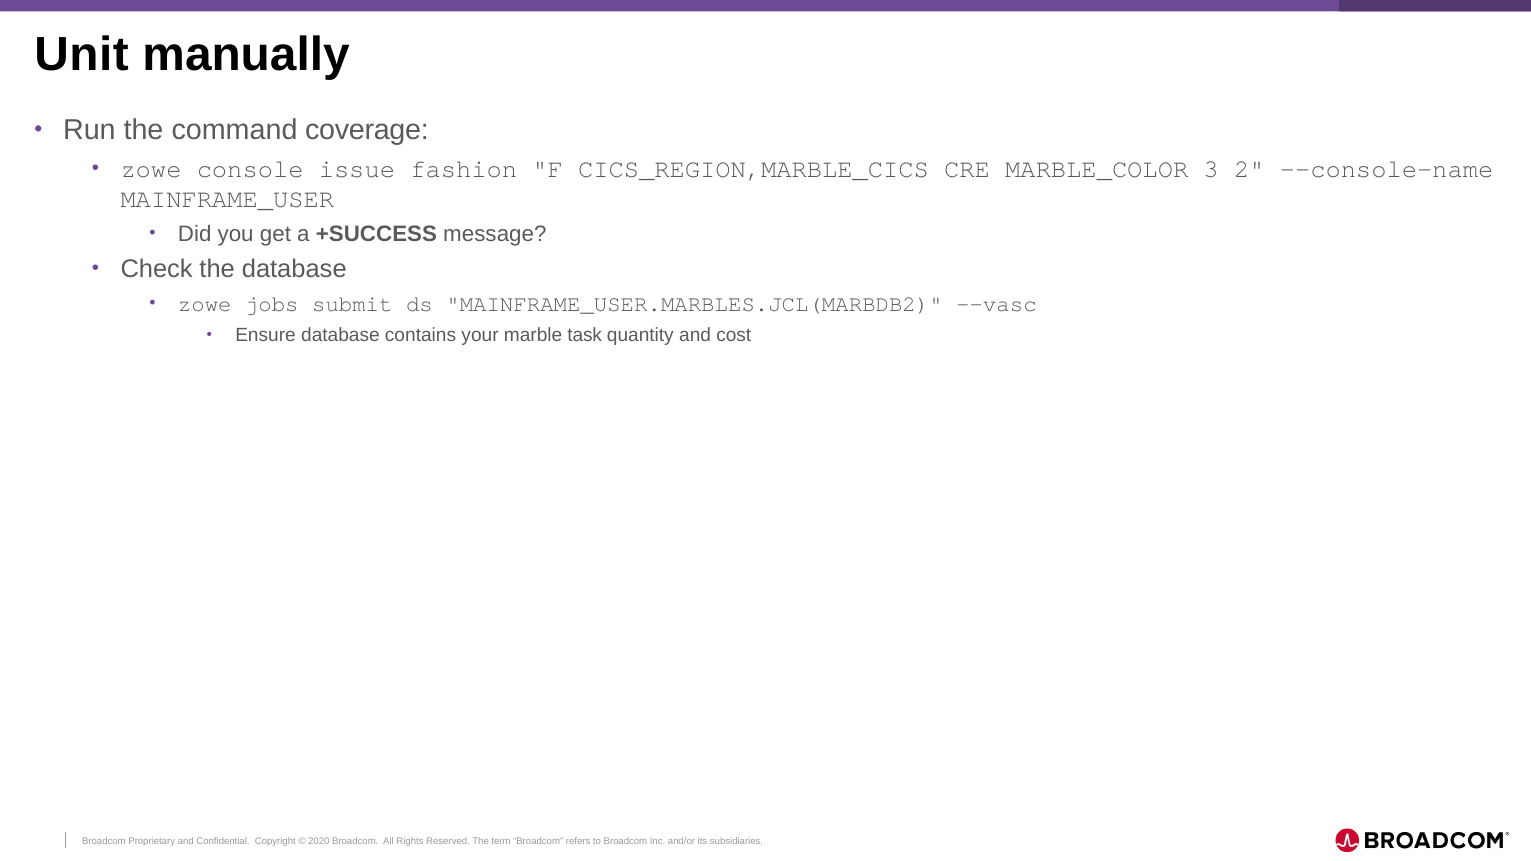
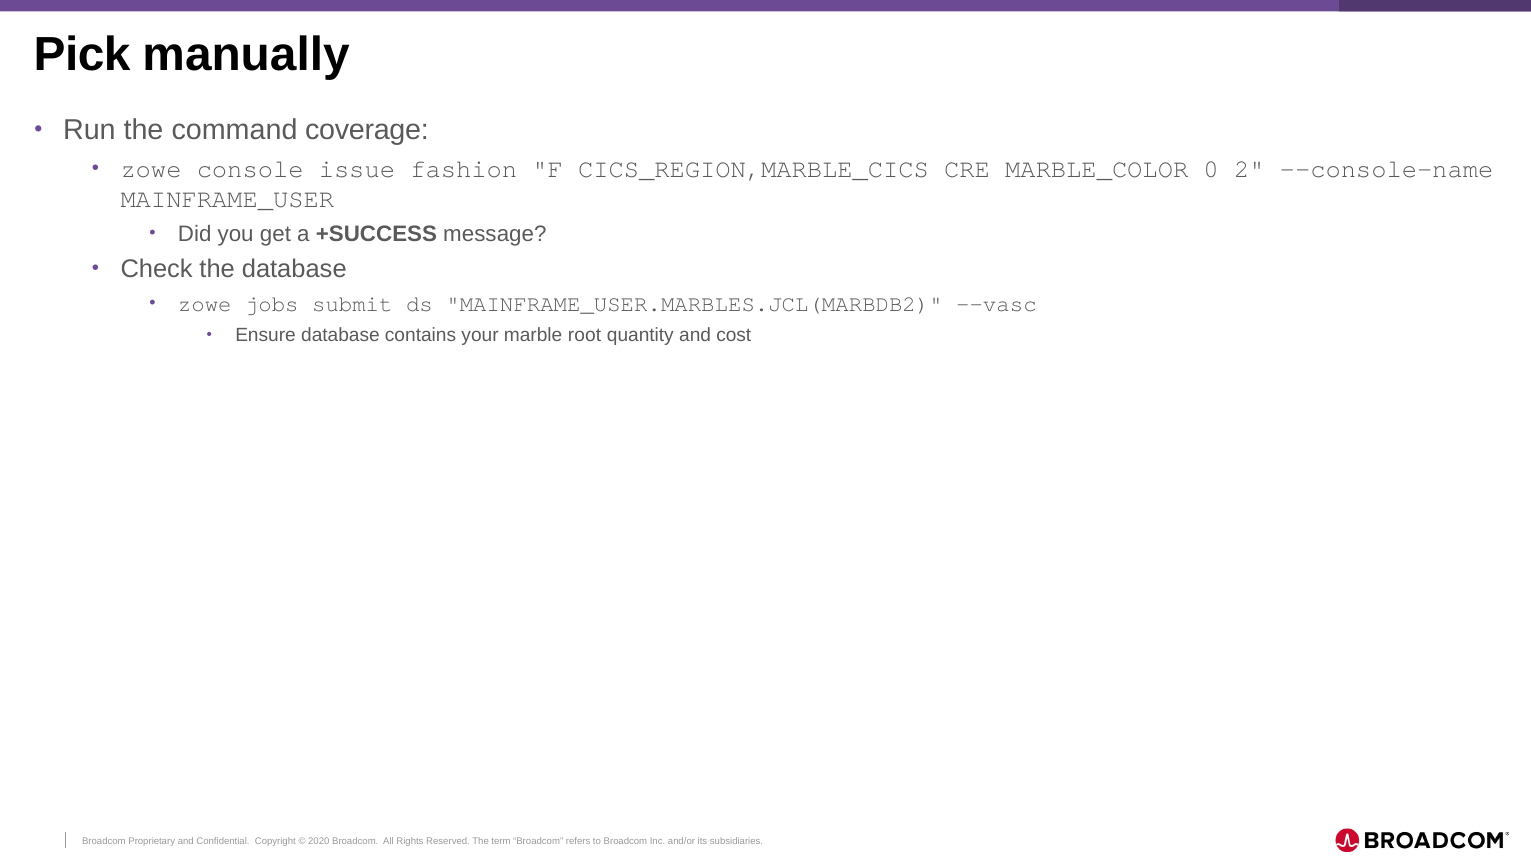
Unit: Unit -> Pick
3: 3 -> 0
task: task -> root
